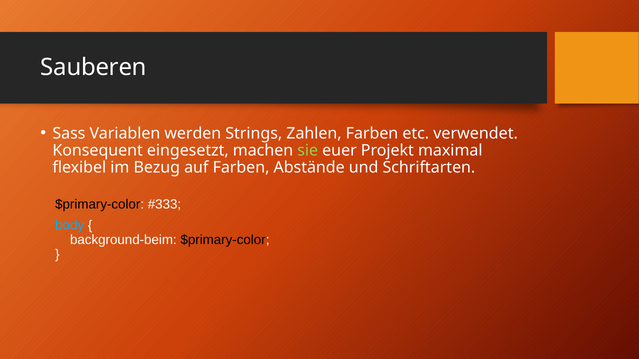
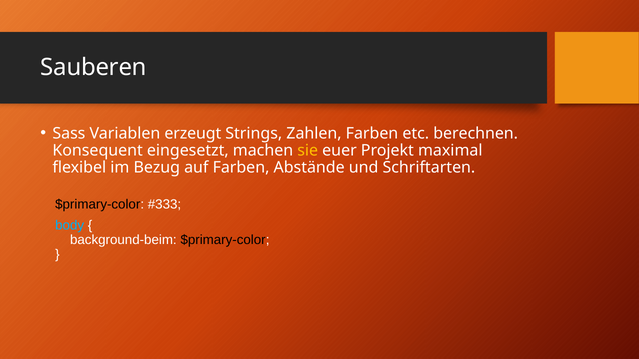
werden: werden -> erzeugt
verwendet: verwendet -> berechnen
sie colour: light green -> yellow
